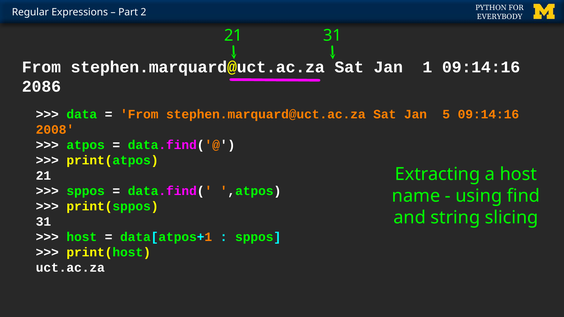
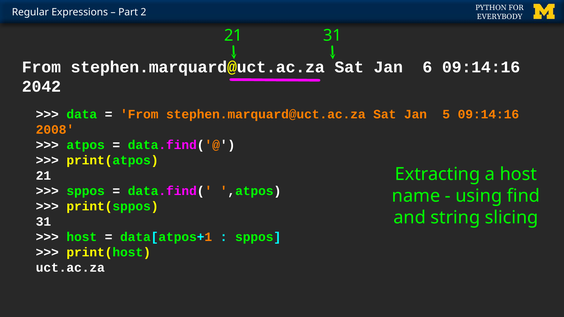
1: 1 -> 6
2086: 2086 -> 2042
